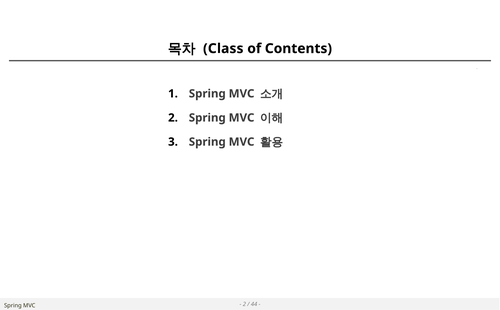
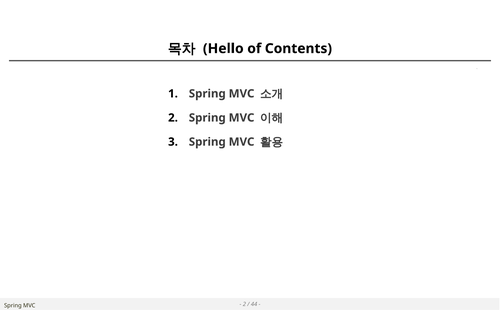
Class: Class -> Hello
